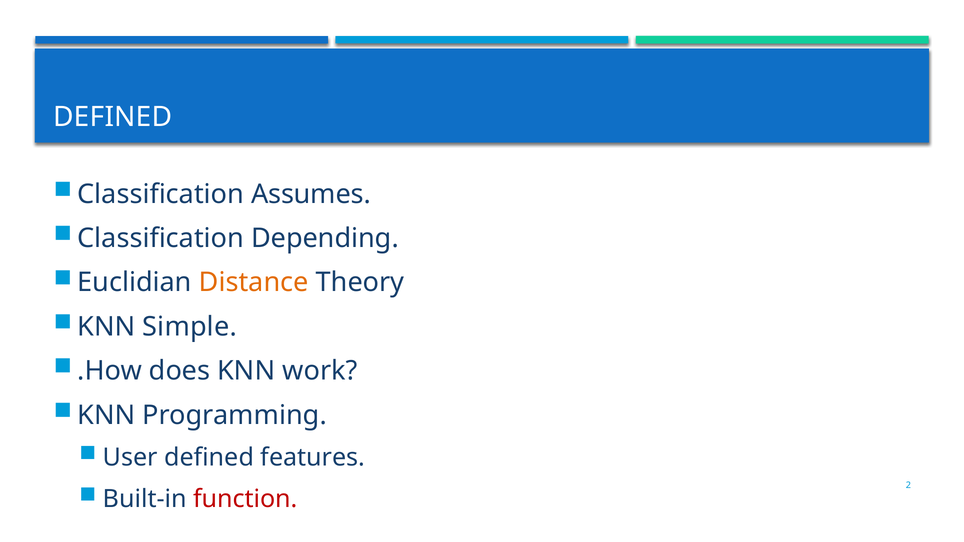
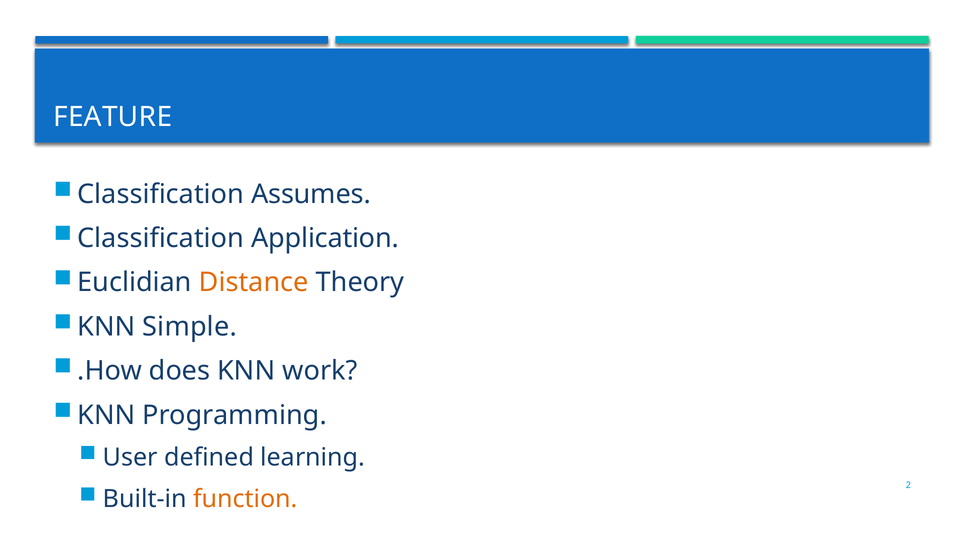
DEFINED at (113, 117): DEFINED -> FEATURE
Depending: Depending -> Application
features: features -> learning
function colour: red -> orange
